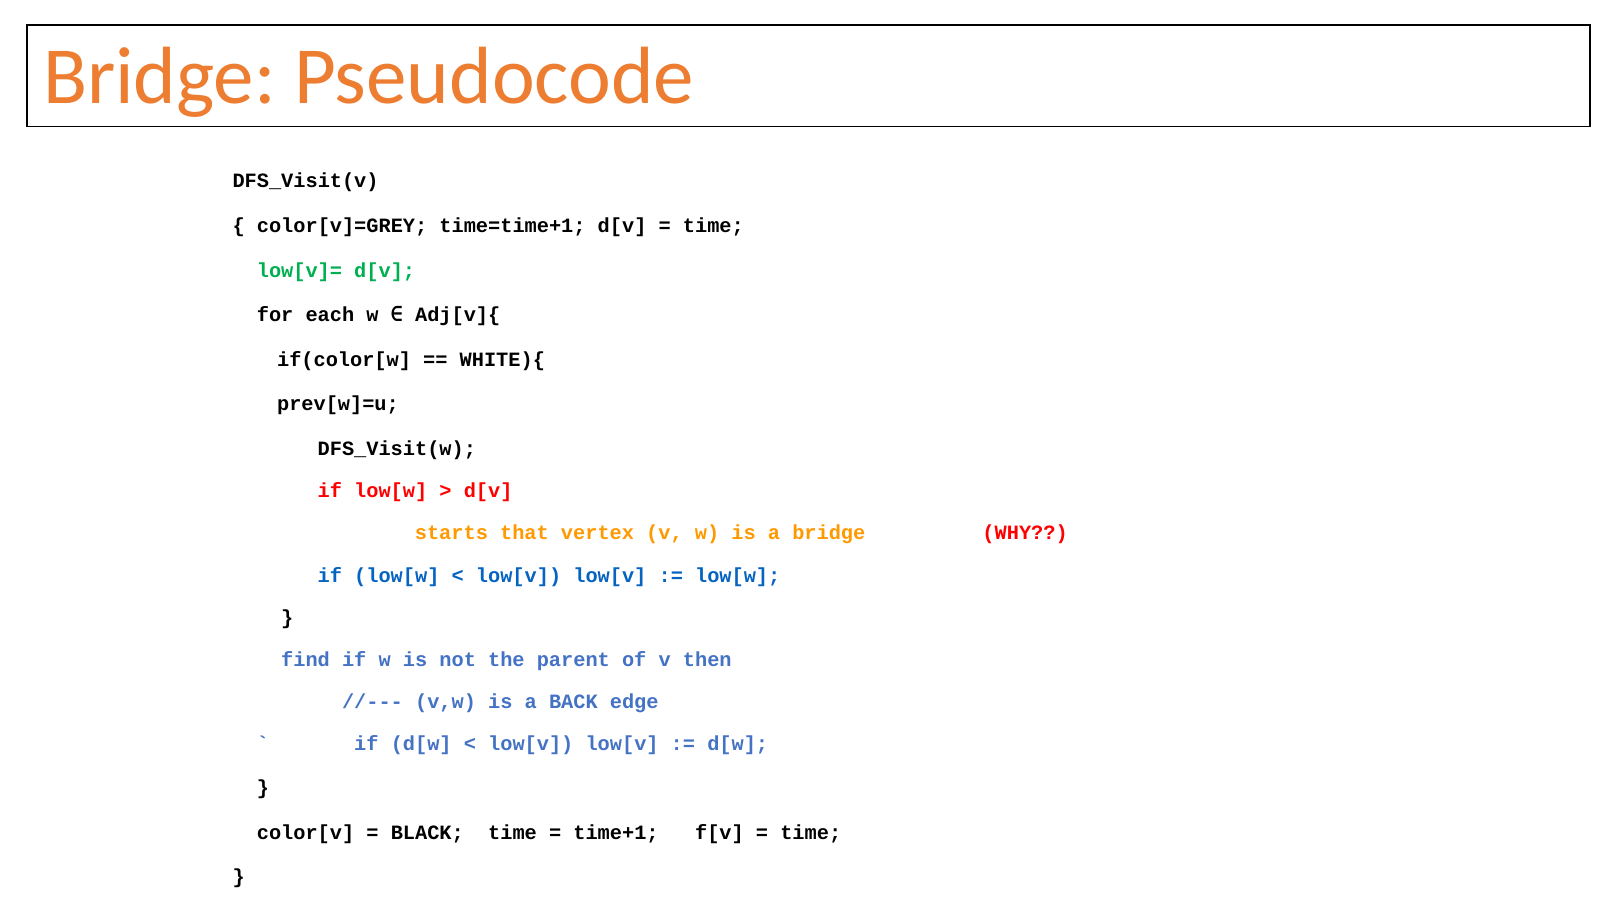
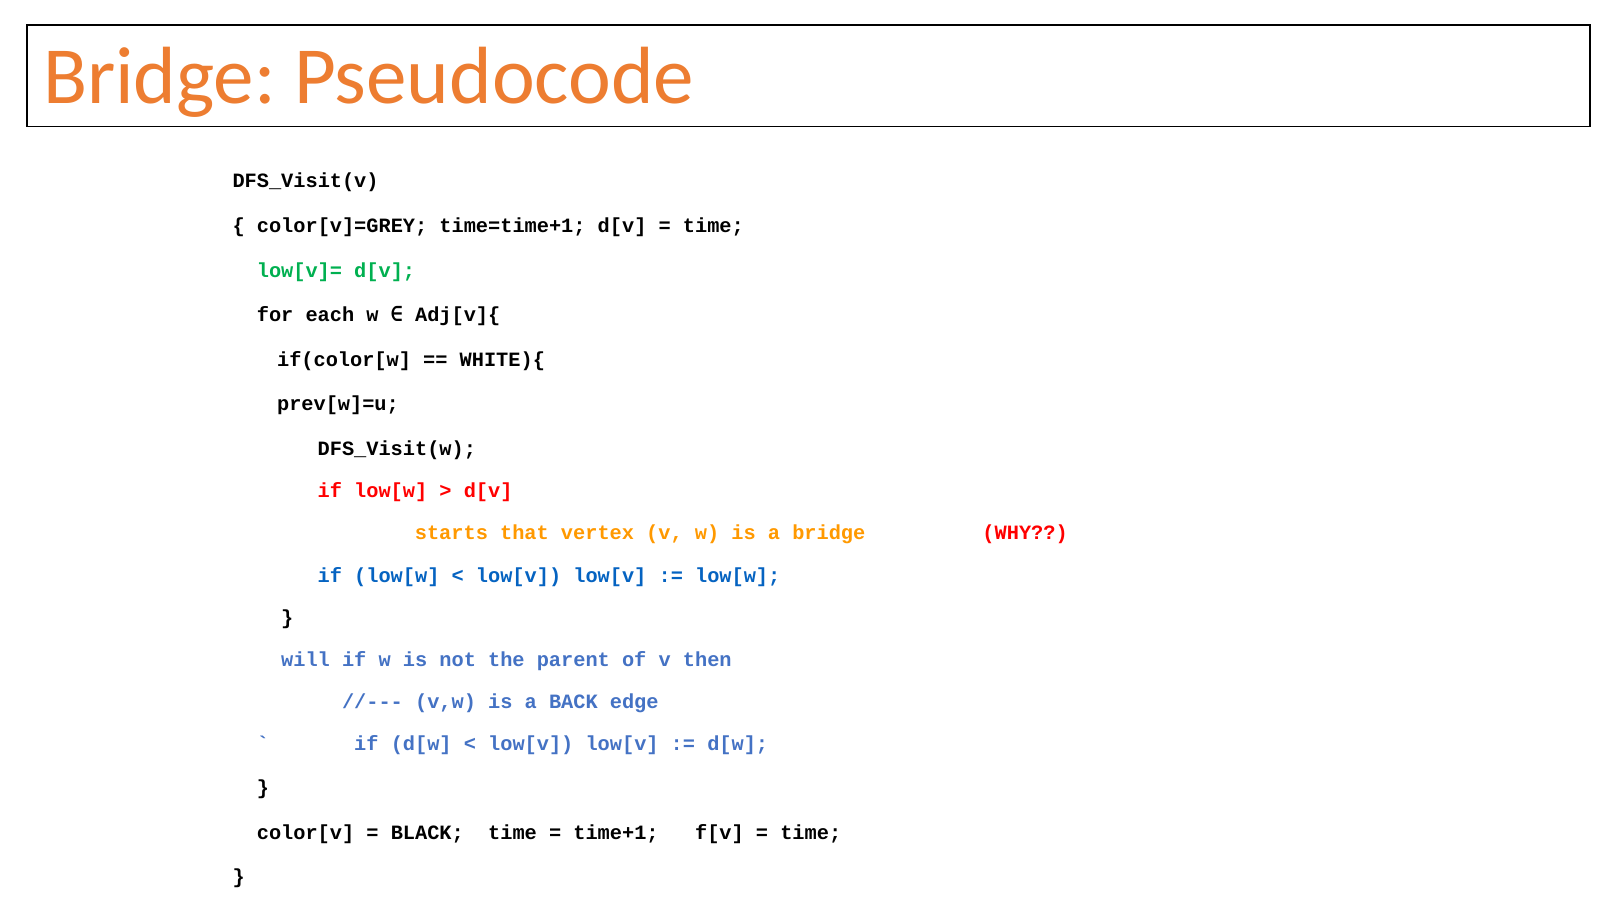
find: find -> will
